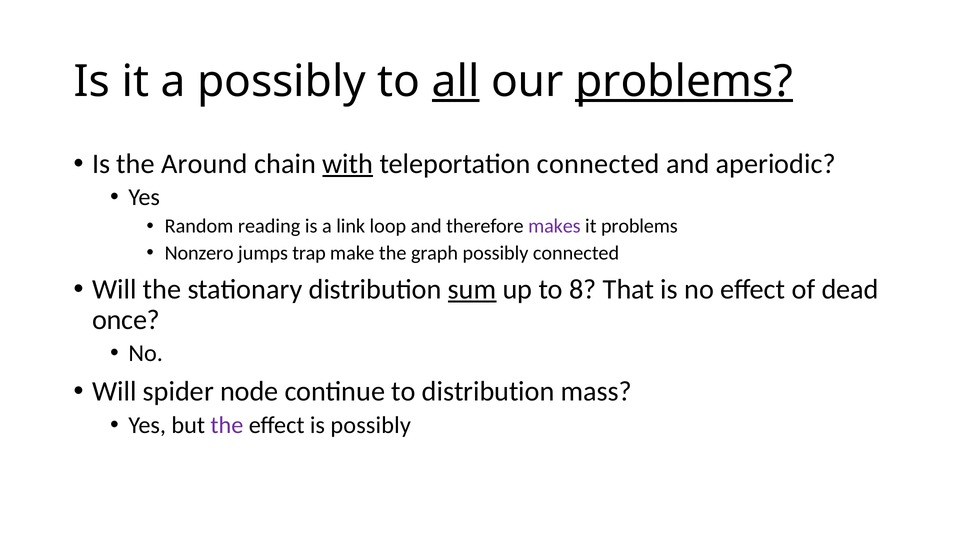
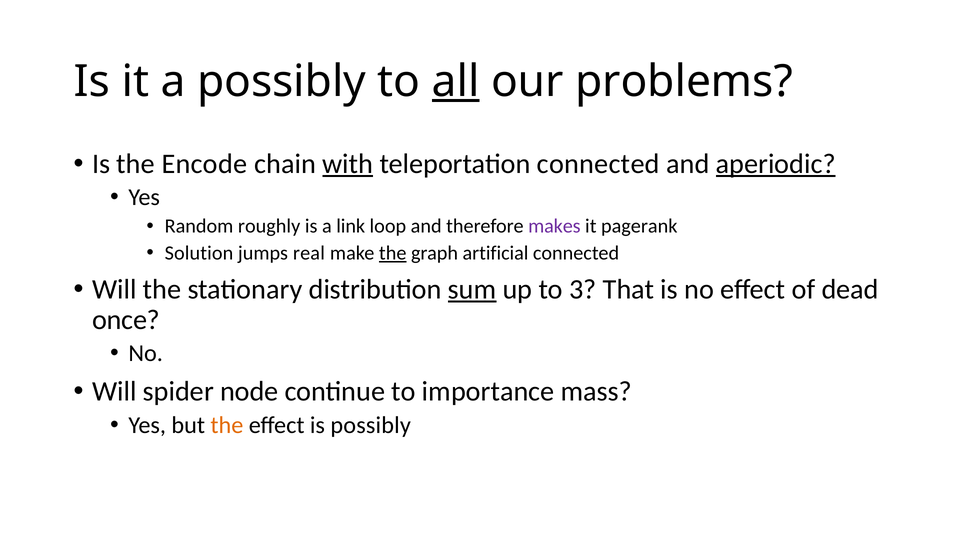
problems at (684, 81) underline: present -> none
Around: Around -> Encode
aperiodic underline: none -> present
reading: reading -> roughly
it problems: problems -> pagerank
Nonzero: Nonzero -> Solution
trap: trap -> real
the at (393, 253) underline: none -> present
graph possibly: possibly -> artificial
8: 8 -> 3
to distribution: distribution -> importance
the at (227, 425) colour: purple -> orange
